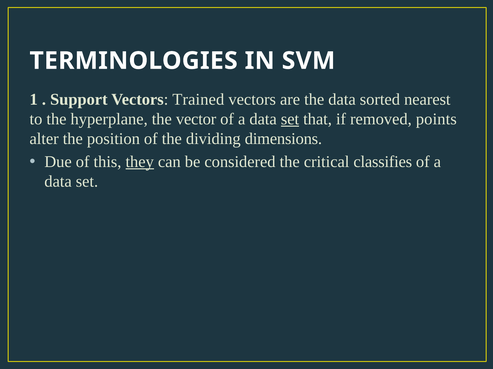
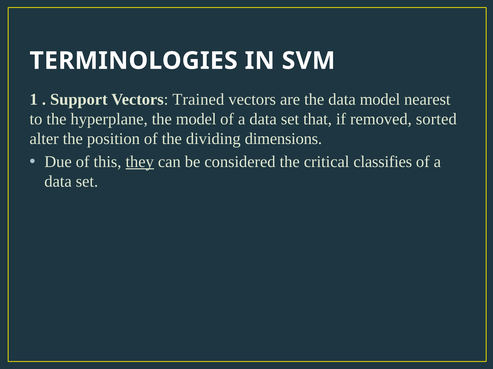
data sorted: sorted -> model
the vector: vector -> model
set at (290, 119) underline: present -> none
points: points -> sorted
